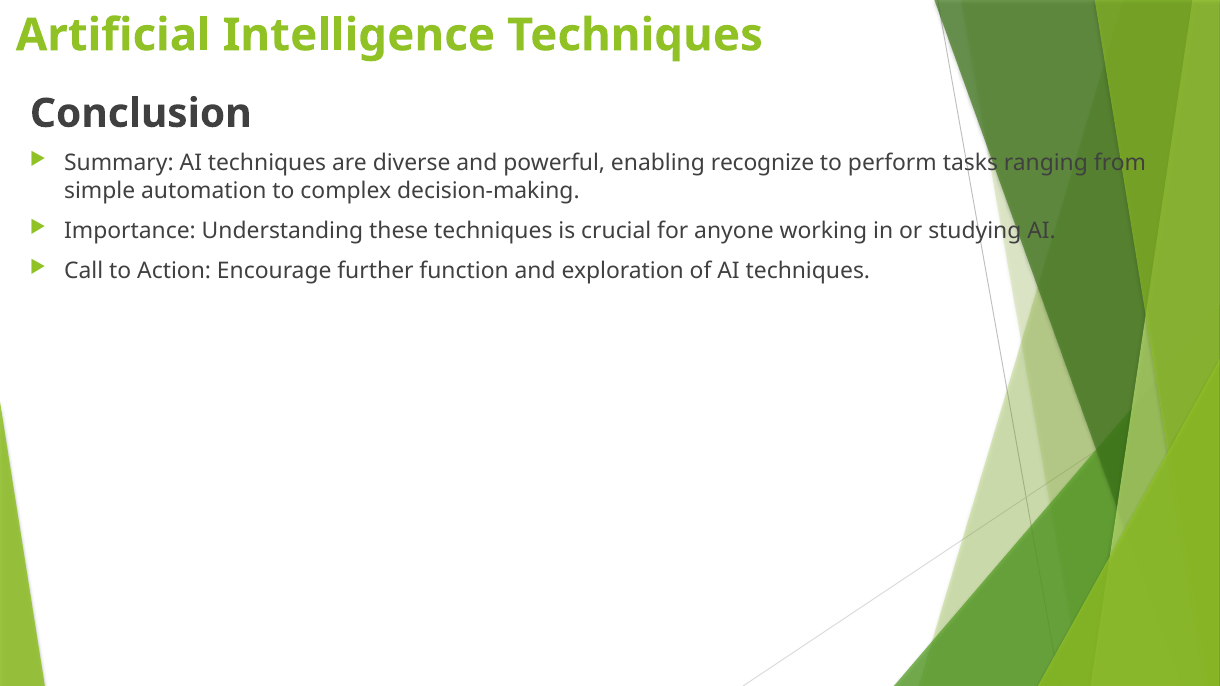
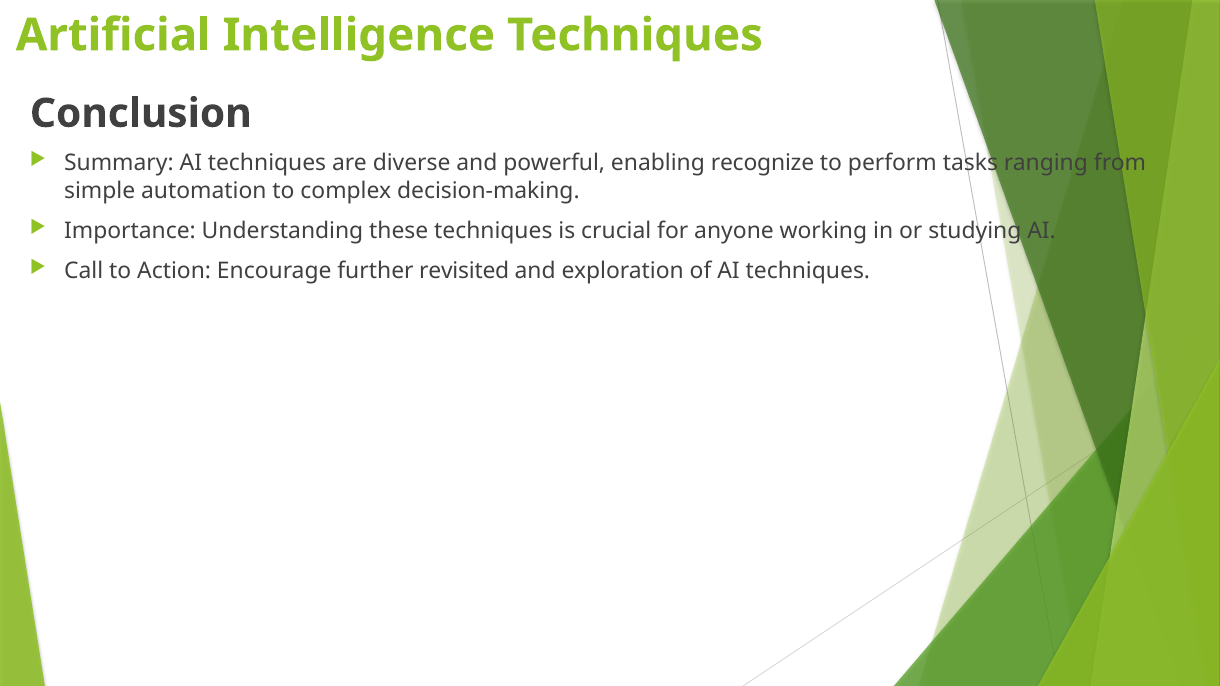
function: function -> revisited
